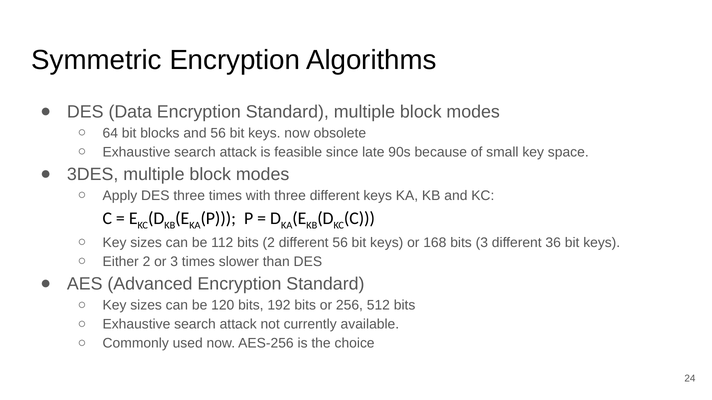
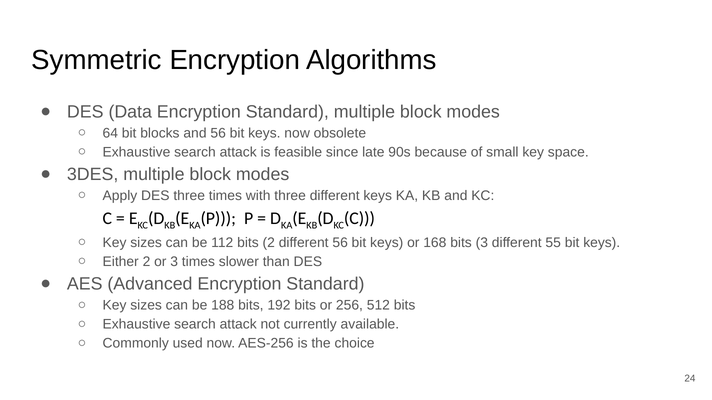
36: 36 -> 55
120: 120 -> 188
